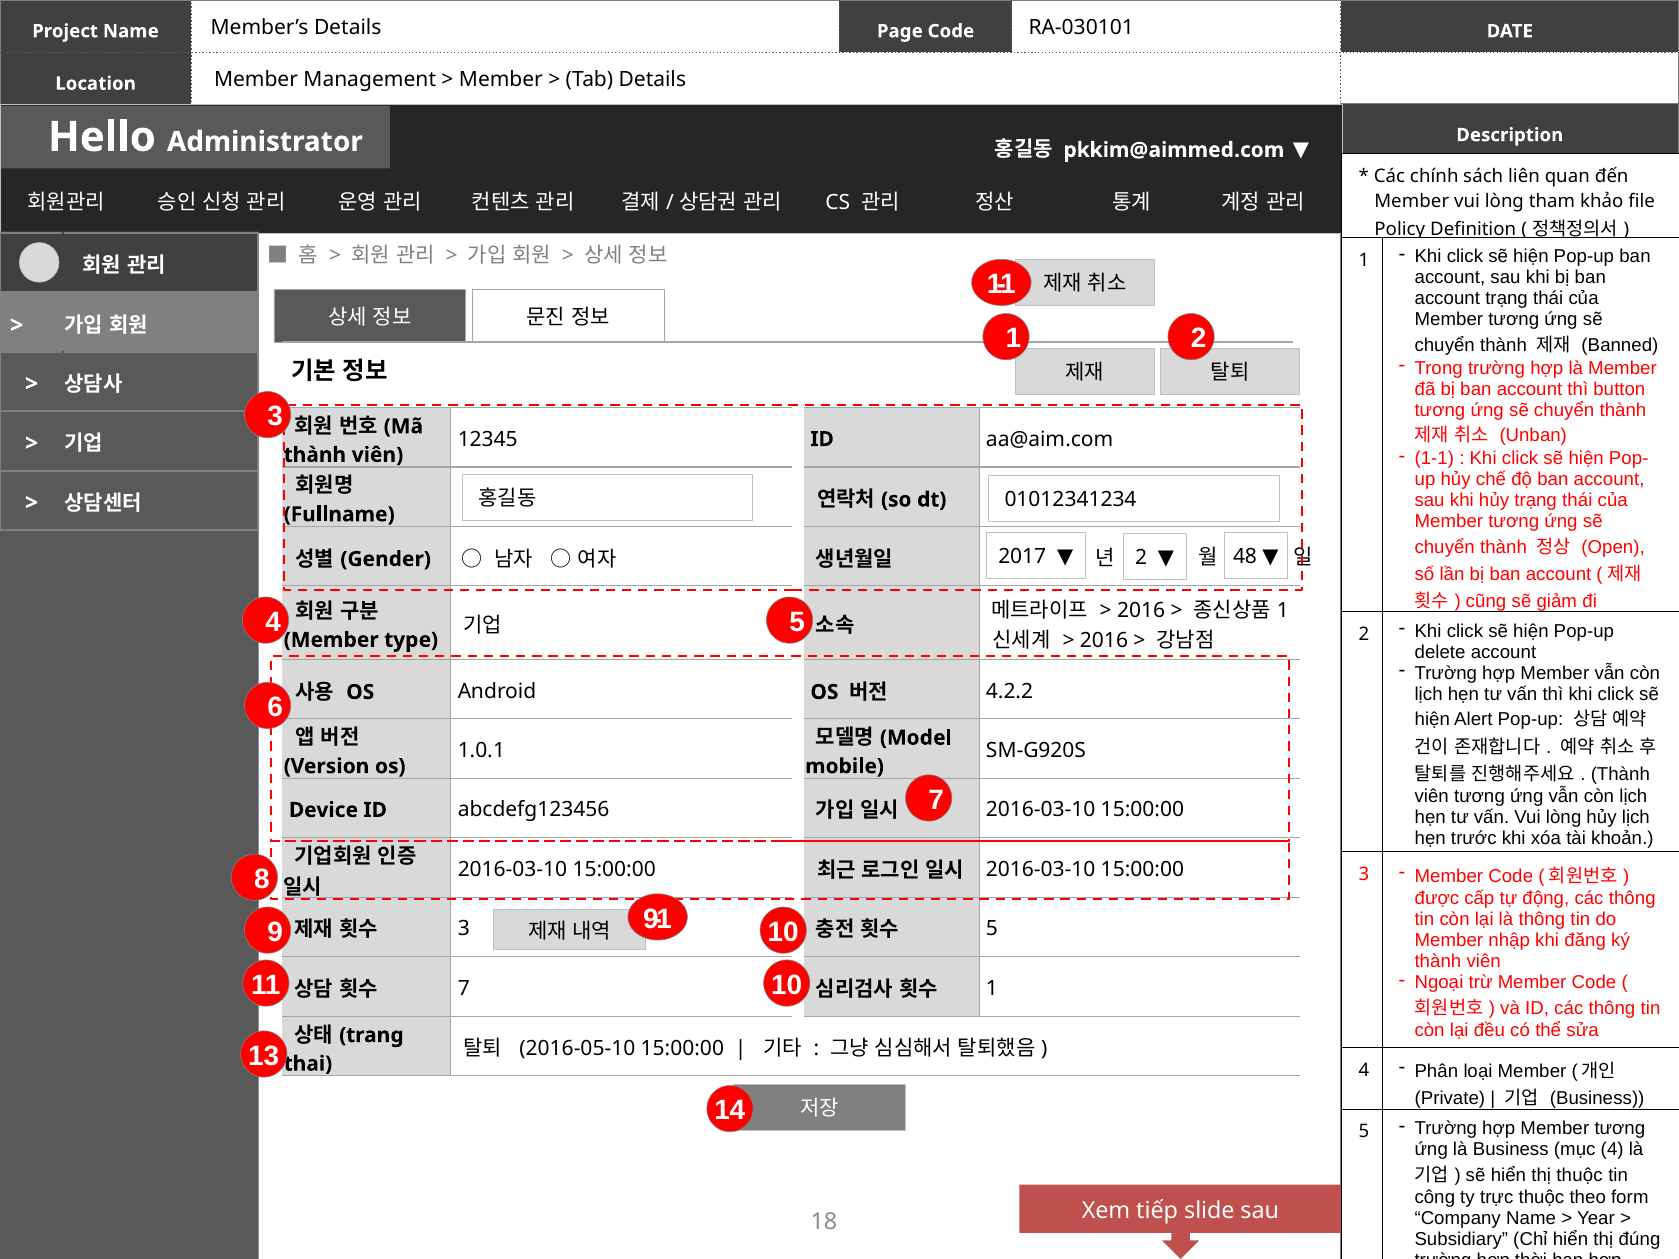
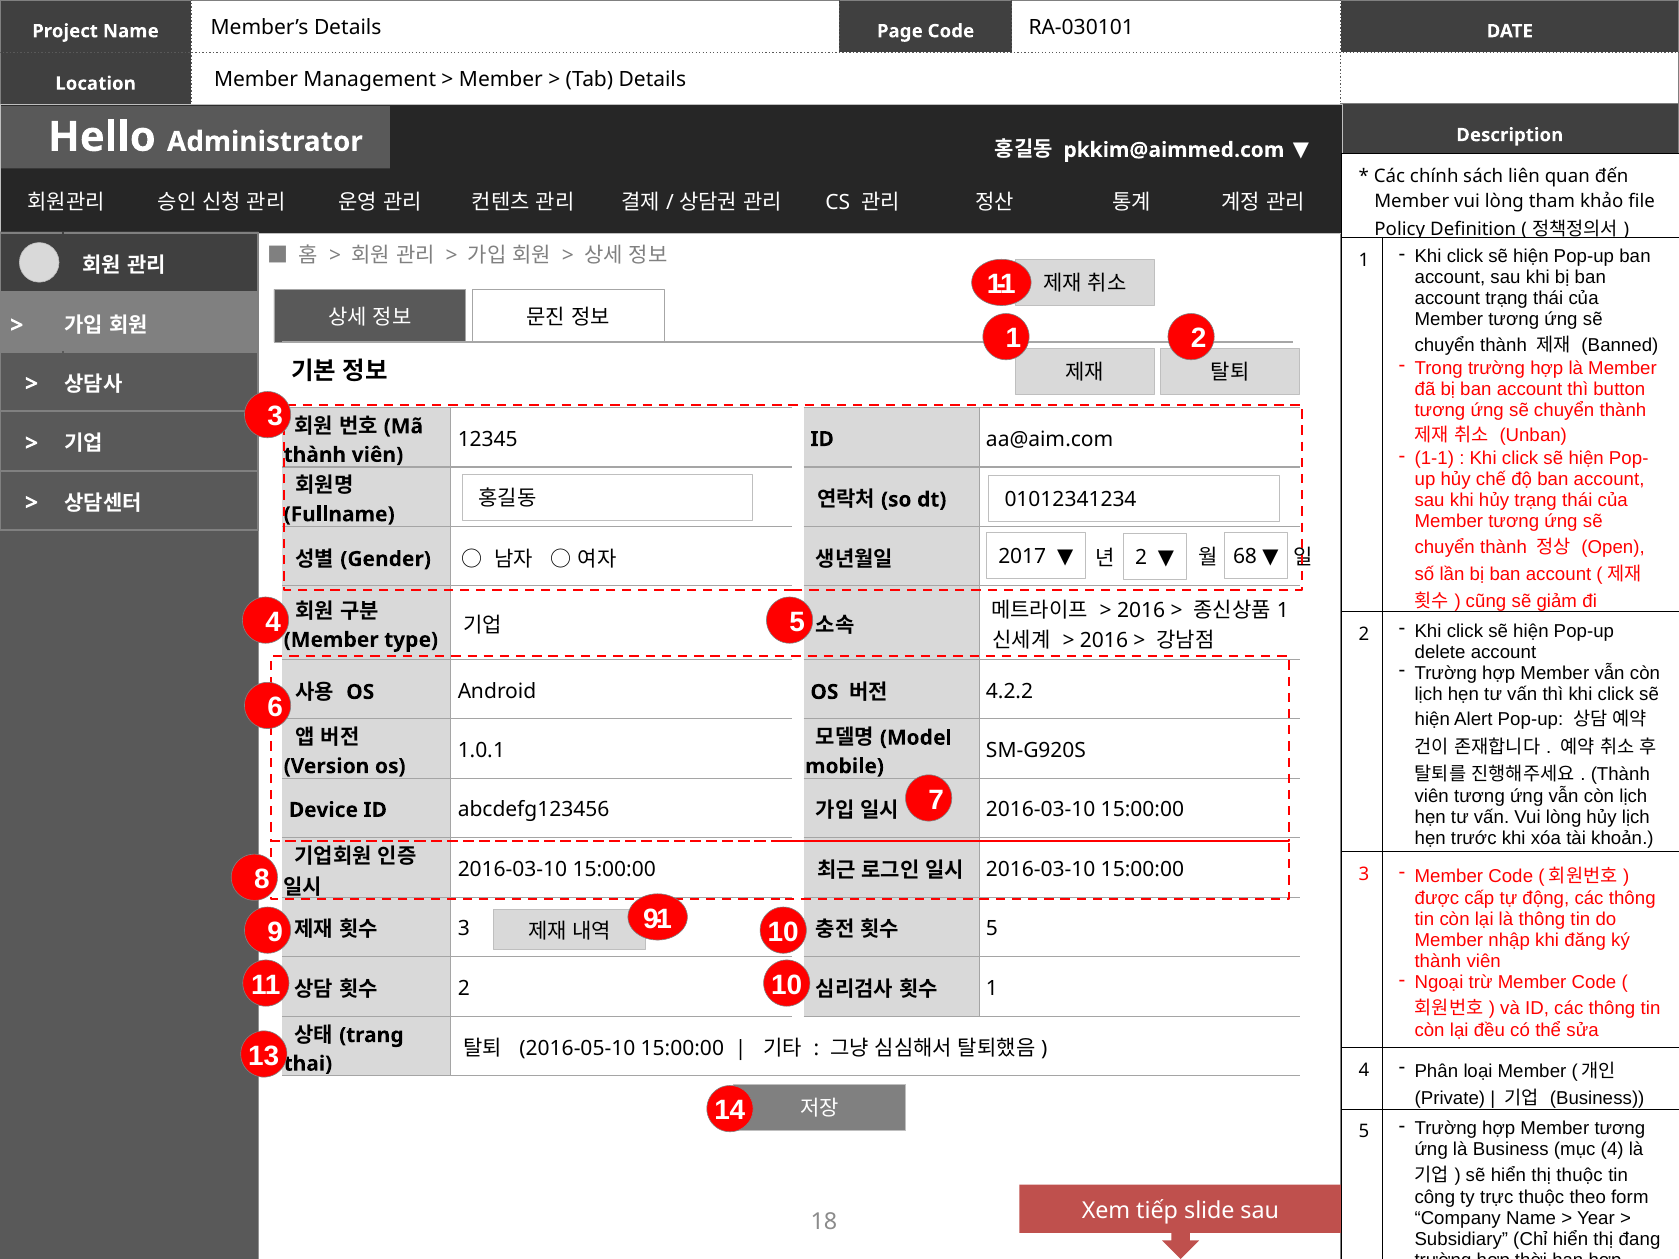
48: 48 -> 68
7 at (464, 989): 7 -> 2
đúng: đúng -> đang
